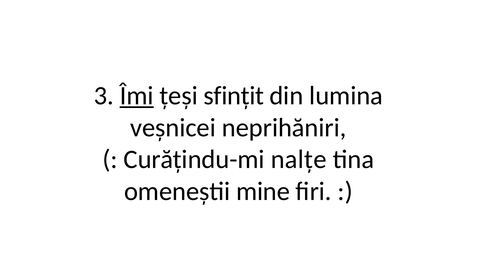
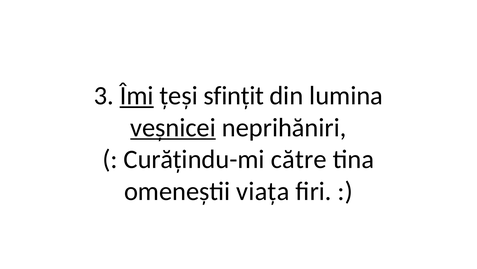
veșnicei underline: none -> present
nalțe: nalțe -> către
mine: mine -> viața
